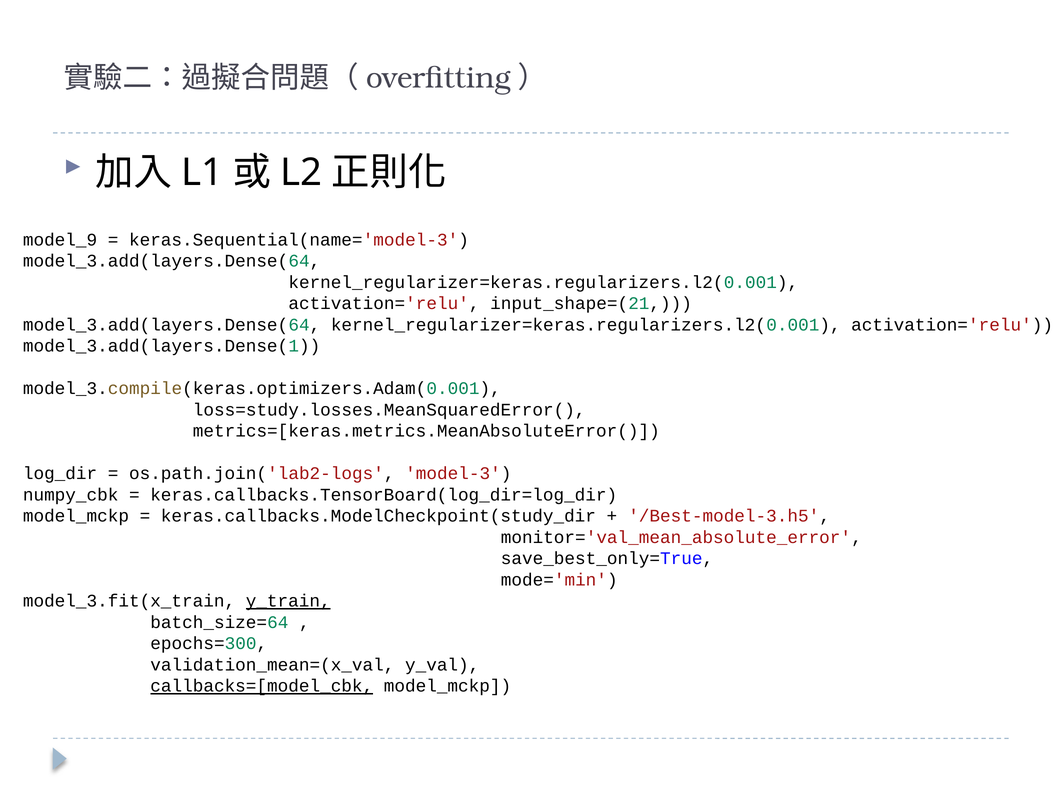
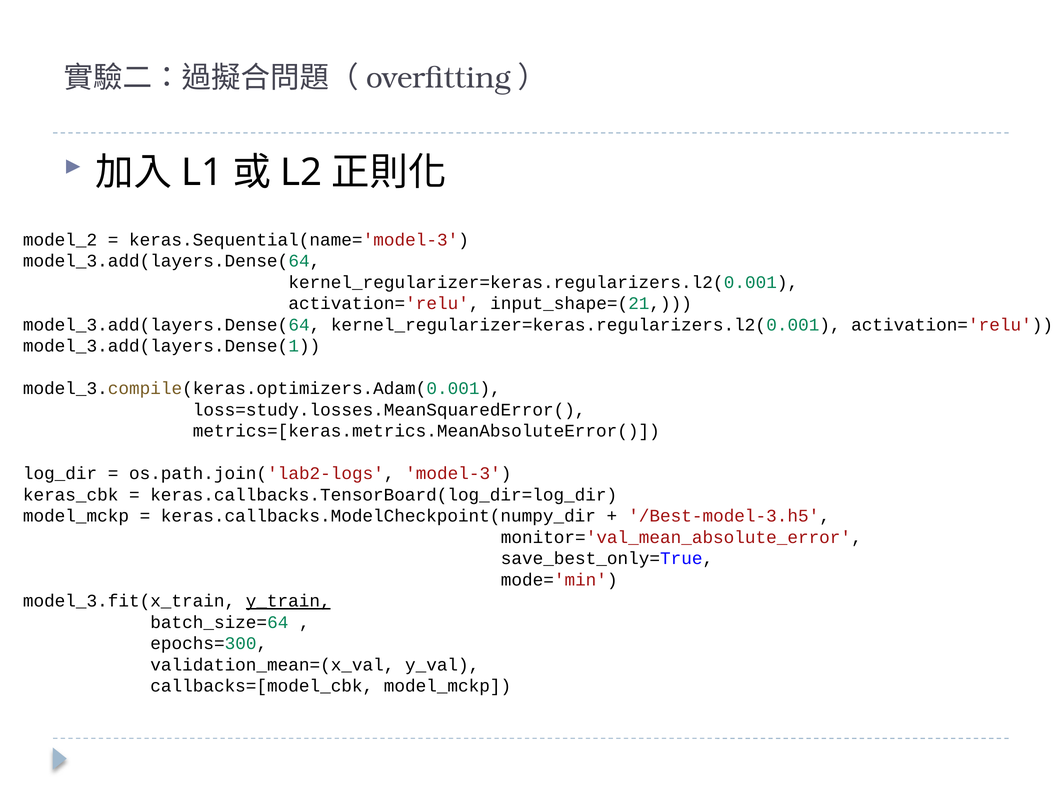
model_9: model_9 -> model_2
numpy_cbk: numpy_cbk -> keras_cbk
keras.callbacks.ModelCheckpoint(study_dir: keras.callbacks.ModelCheckpoint(study_dir -> keras.callbacks.ModelCheckpoint(numpy_dir
callbacks=[model_cbk underline: present -> none
